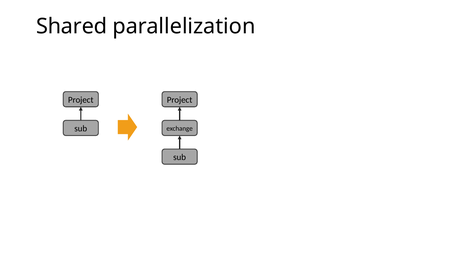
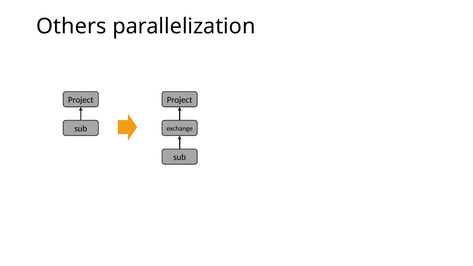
Shared: Shared -> Others
